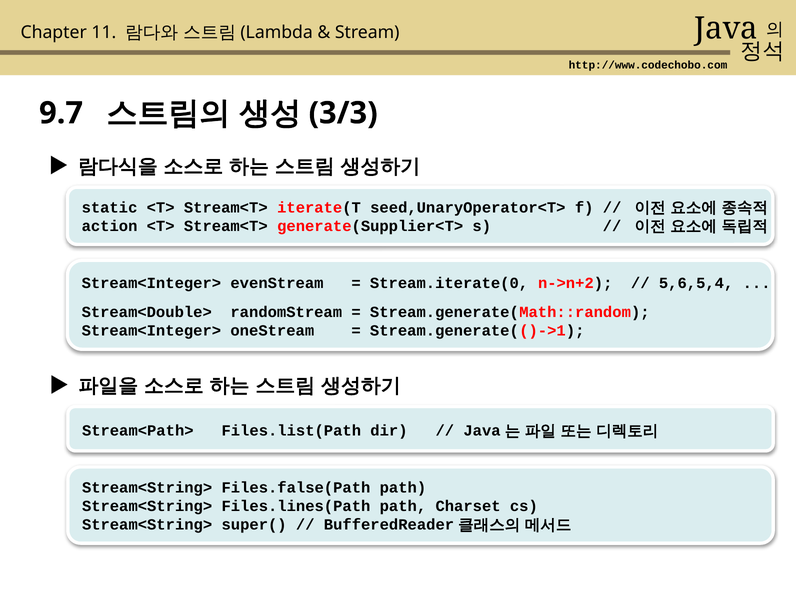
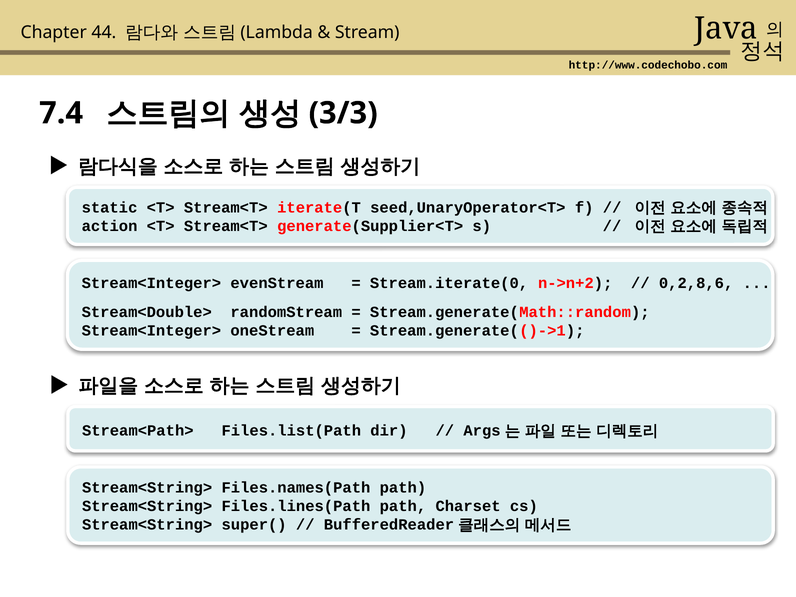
11: 11 -> 44
9.7: 9.7 -> 7.4
5,6,5,4: 5,6,5,4 -> 0,2,8,6
Java at (482, 431): Java -> Args
Files.false(Path: Files.false(Path -> Files.names(Path
